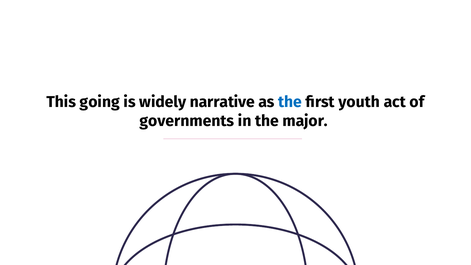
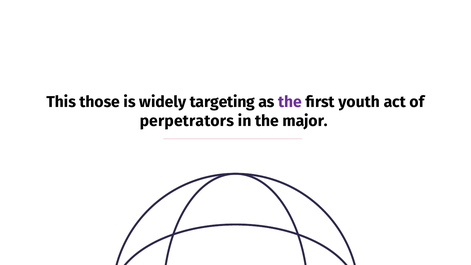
going: going -> those
narrative: narrative -> targeting
the at (290, 102) colour: blue -> purple
governments: governments -> perpetrators
